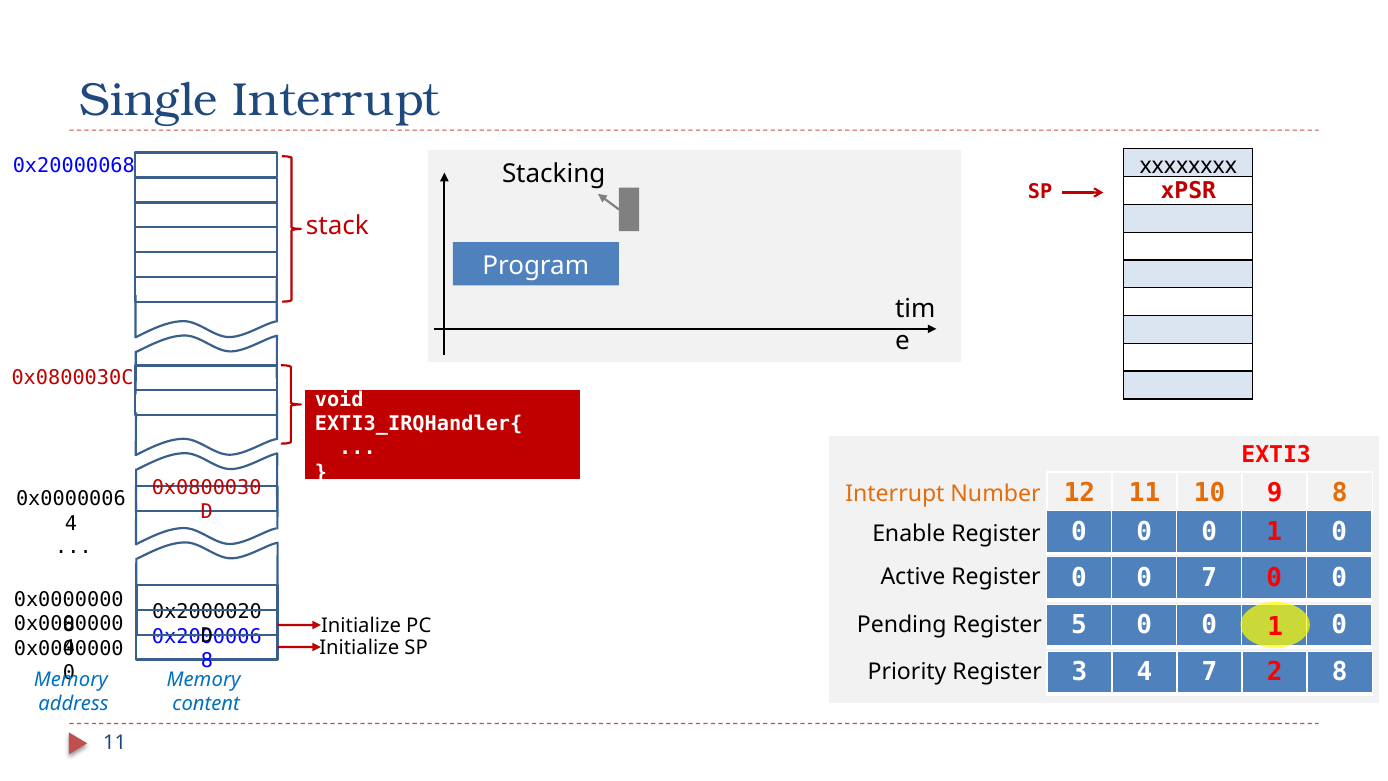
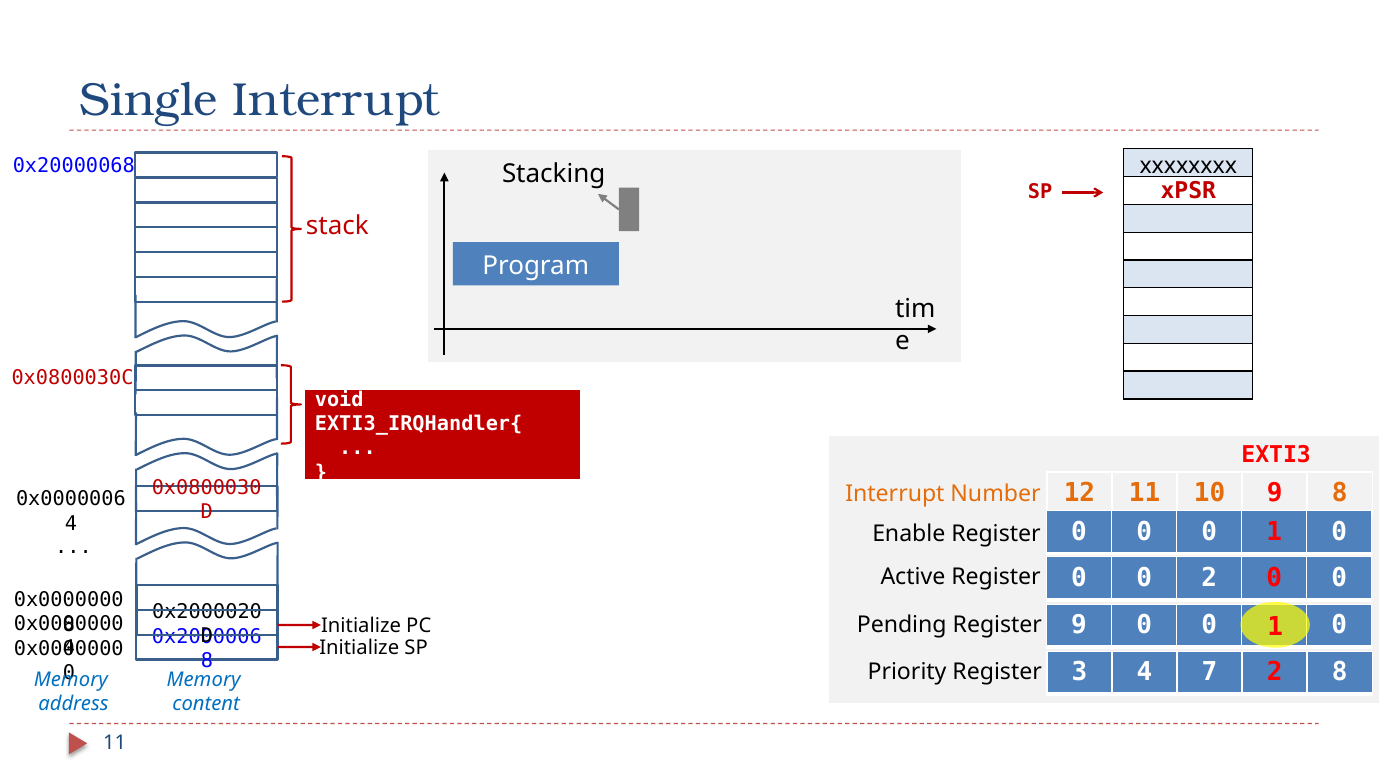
0 7: 7 -> 2
Register 5: 5 -> 9
